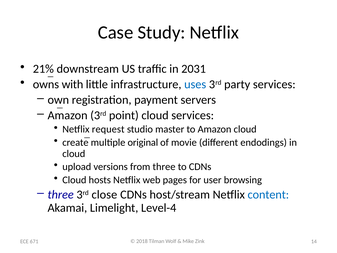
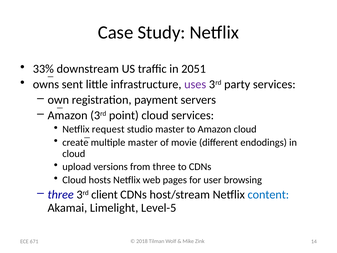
21%: 21% -> 33%
2031: 2031 -> 2051
with: with -> sent
uses colour: blue -> purple
multiple original: original -> master
close: close -> client
Level-4: Level-4 -> Level-5
